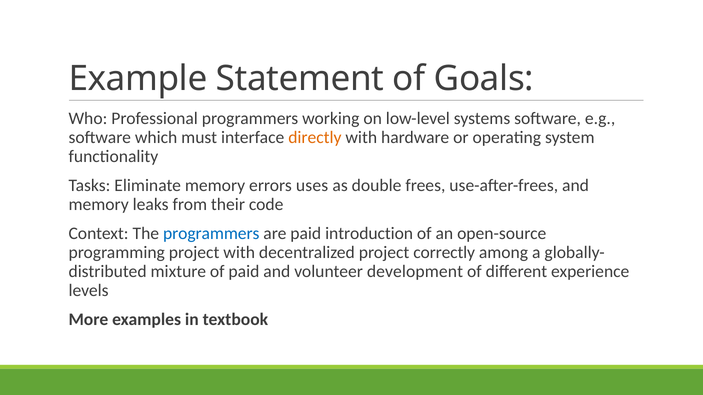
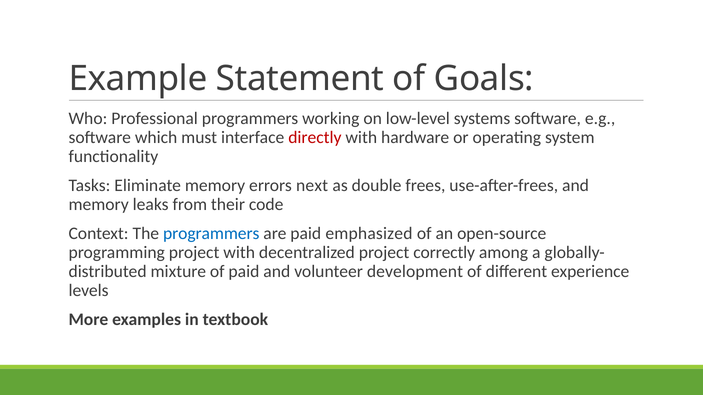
directly colour: orange -> red
uses: uses -> next
introduction: introduction -> emphasized
